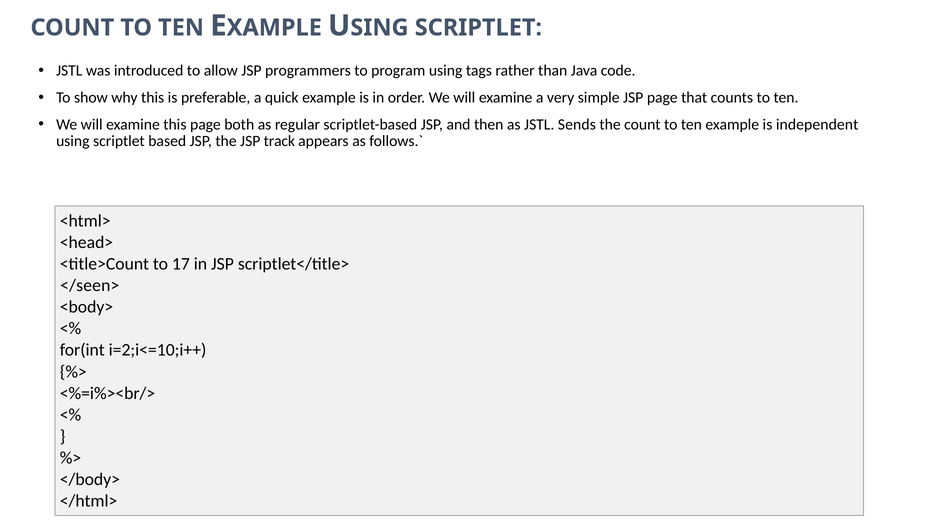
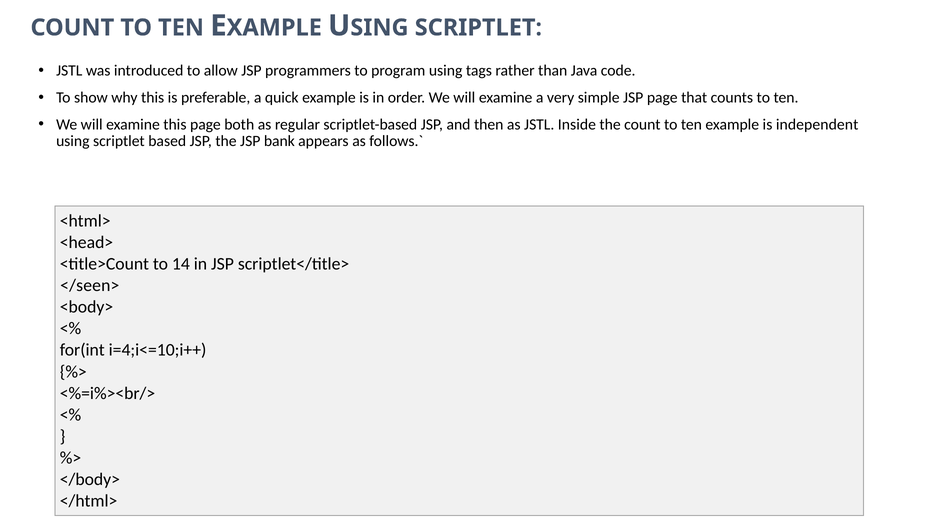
Sends: Sends -> Inside
track: track -> bank
17: 17 -> 14
i=2;i<=10;i++: i=2;i<=10;i++ -> i=4;i<=10;i++
